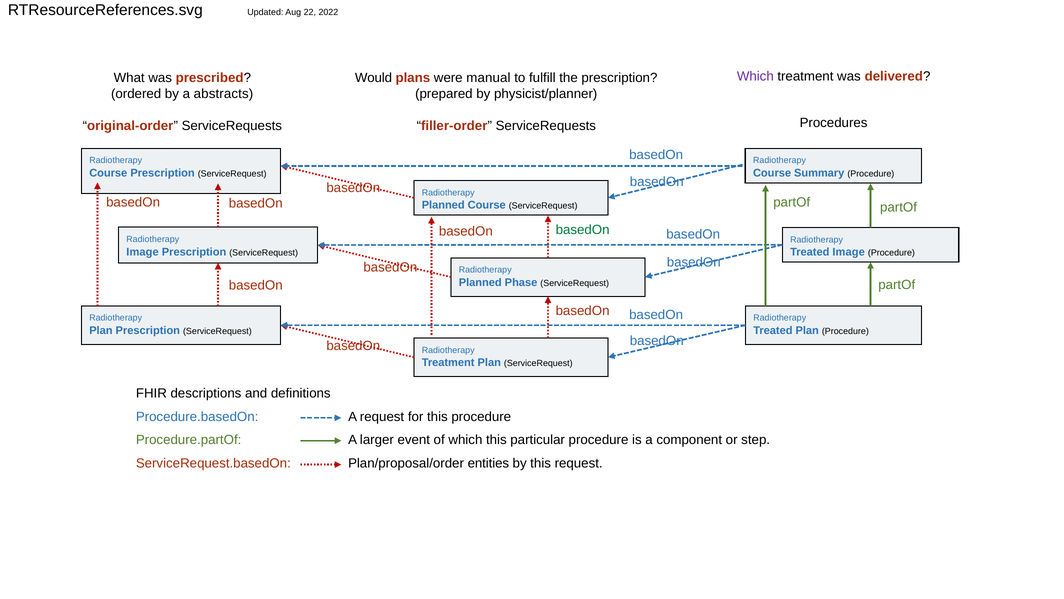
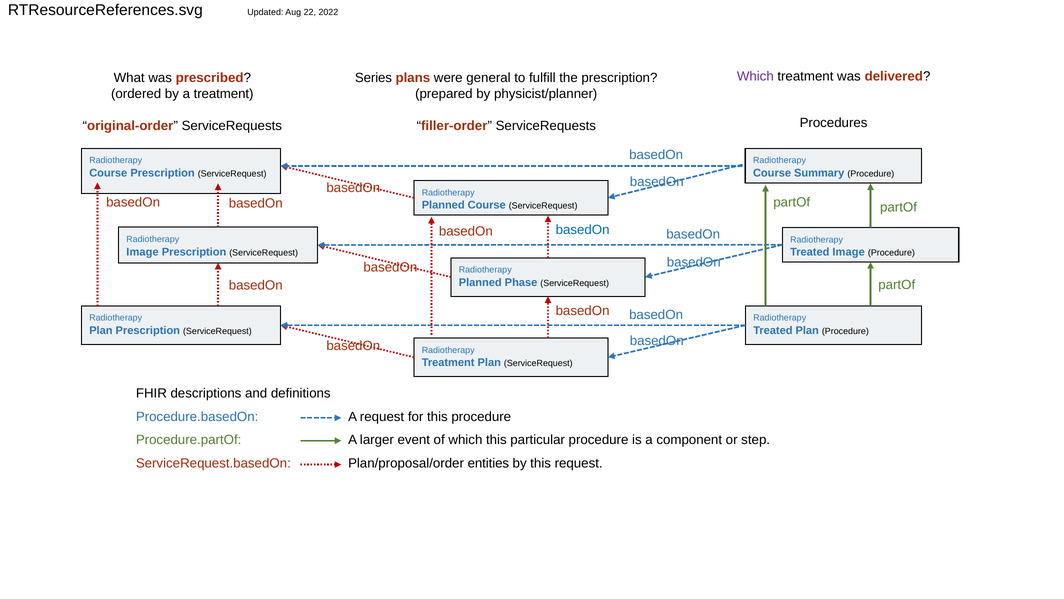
Would: Would -> Series
manual: manual -> general
a abstracts: abstracts -> treatment
basedOn at (583, 230) colour: green -> blue
